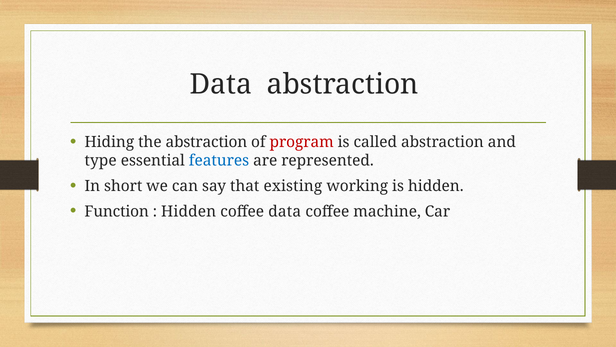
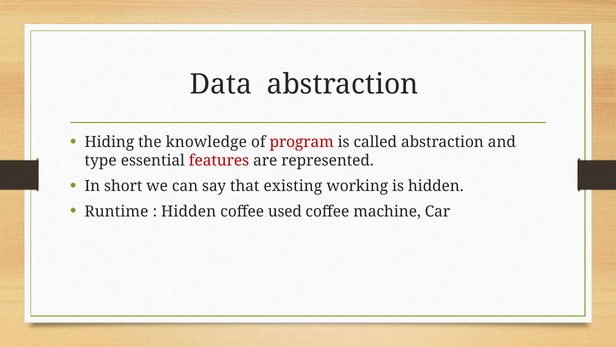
the abstraction: abstraction -> knowledge
features colour: blue -> red
Function: Function -> Runtime
coffee data: data -> used
